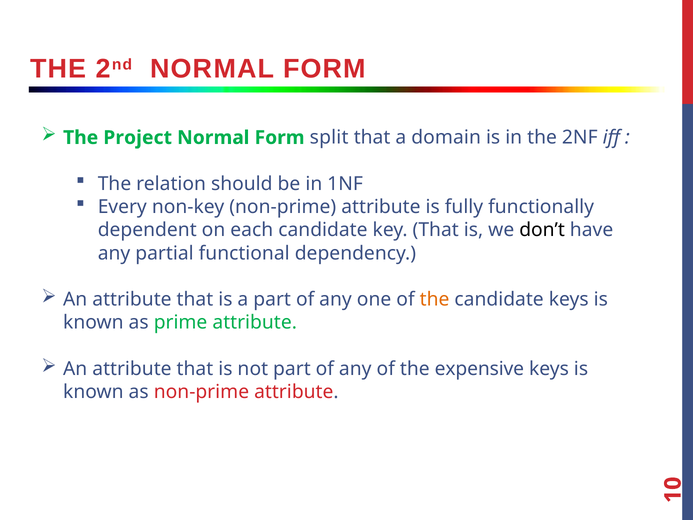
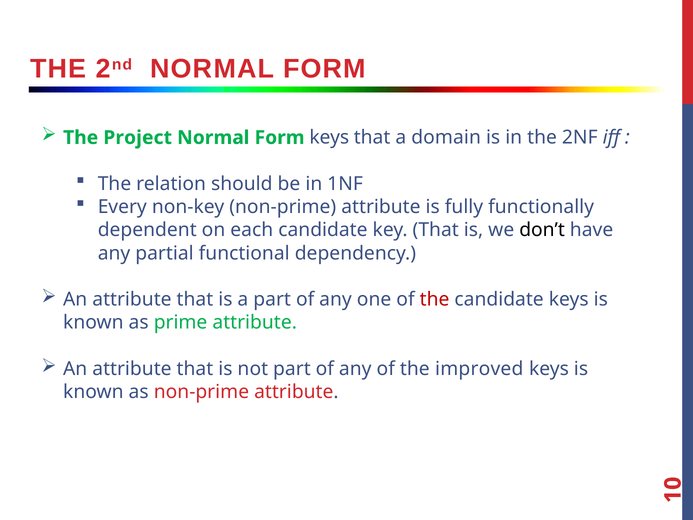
Form split: split -> keys
the at (435, 299) colour: orange -> red
expensive: expensive -> improved
